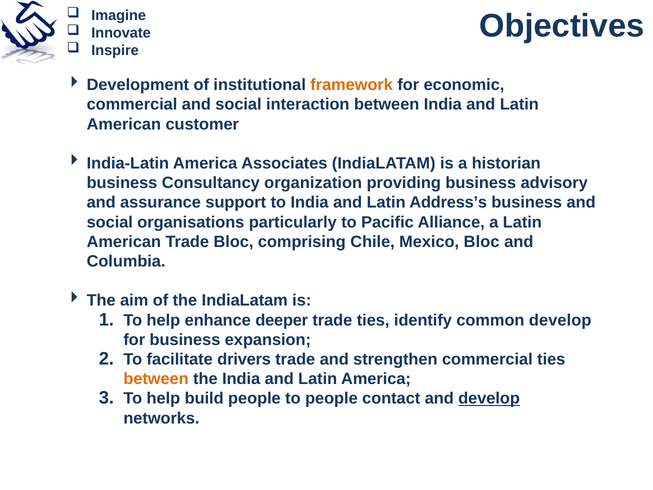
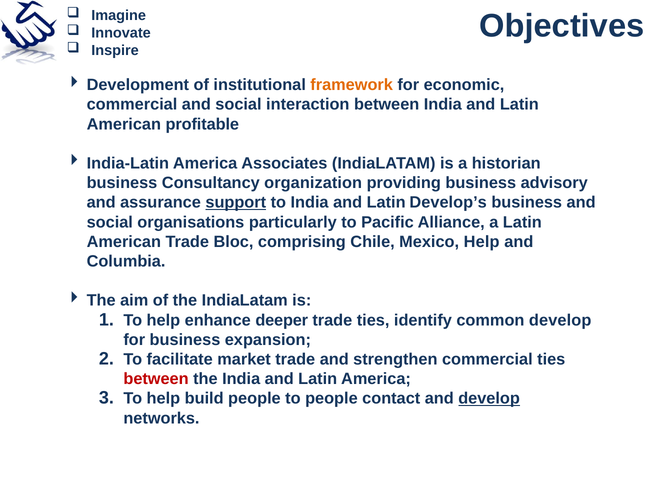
customer: customer -> profitable
support underline: none -> present
Address’s: Address’s -> Develop’s
Mexico Bloc: Bloc -> Help
drivers: drivers -> market
between at (156, 379) colour: orange -> red
